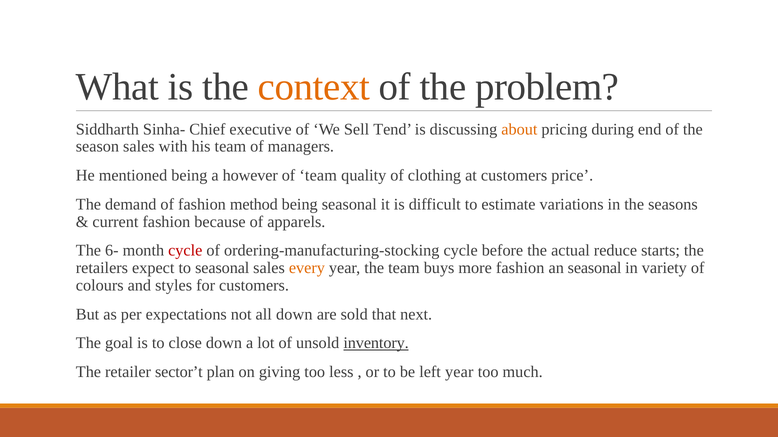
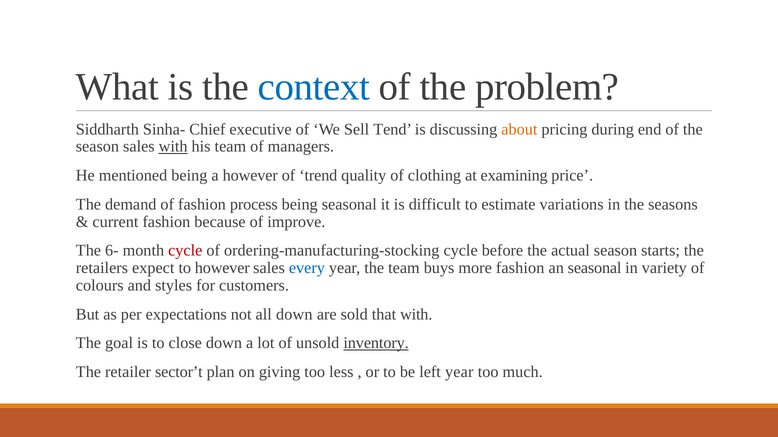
context colour: orange -> blue
with at (173, 147) underline: none -> present
of team: team -> trend
at customers: customers -> examining
method: method -> process
apparels: apparels -> improve
actual reduce: reduce -> season
to seasonal: seasonal -> however
every colour: orange -> blue
that next: next -> with
